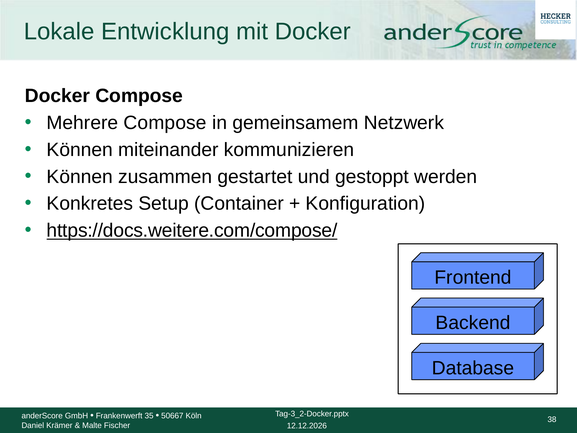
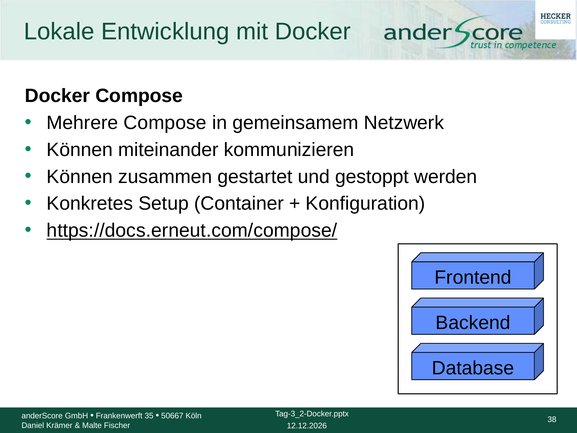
https://docs.weitere.com/compose/: https://docs.weitere.com/compose/ -> https://docs.erneut.com/compose/
